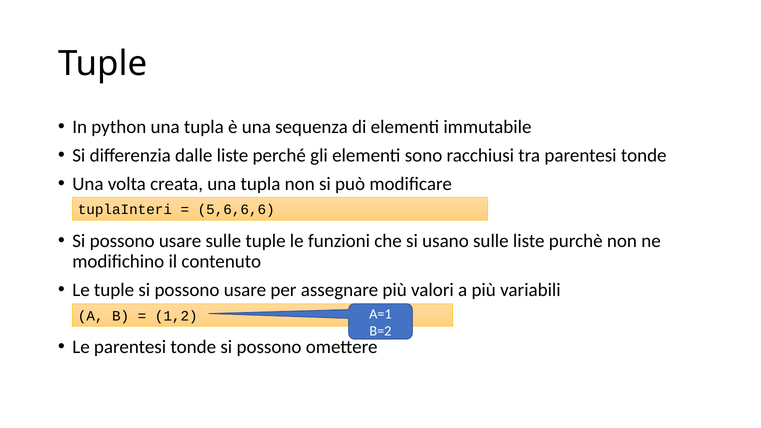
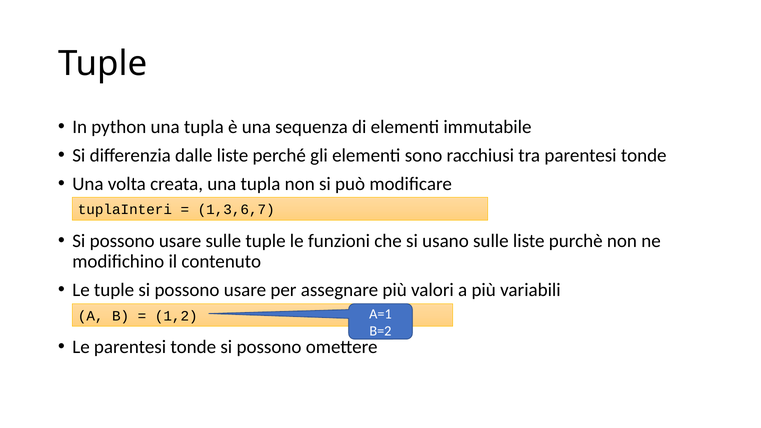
5,6,6,6: 5,6,6,6 -> 1,3,6,7
